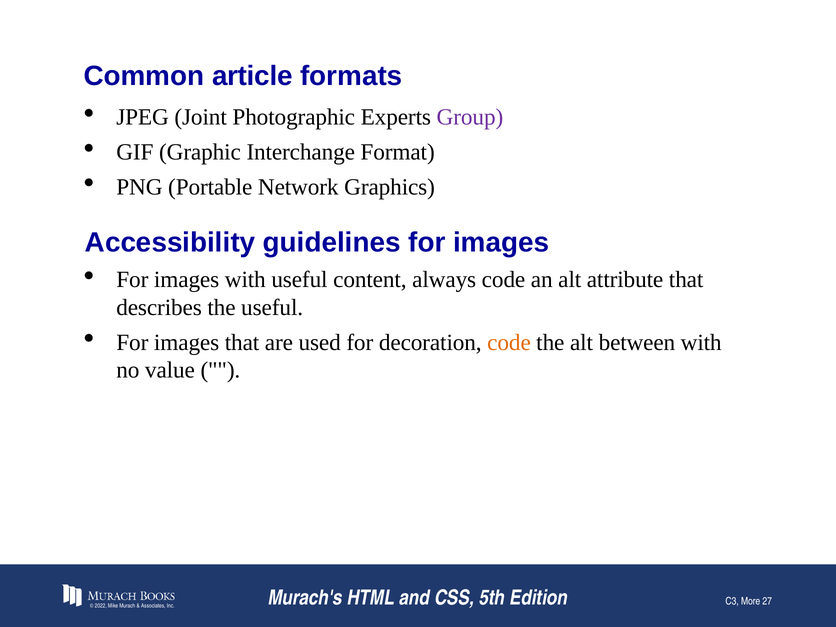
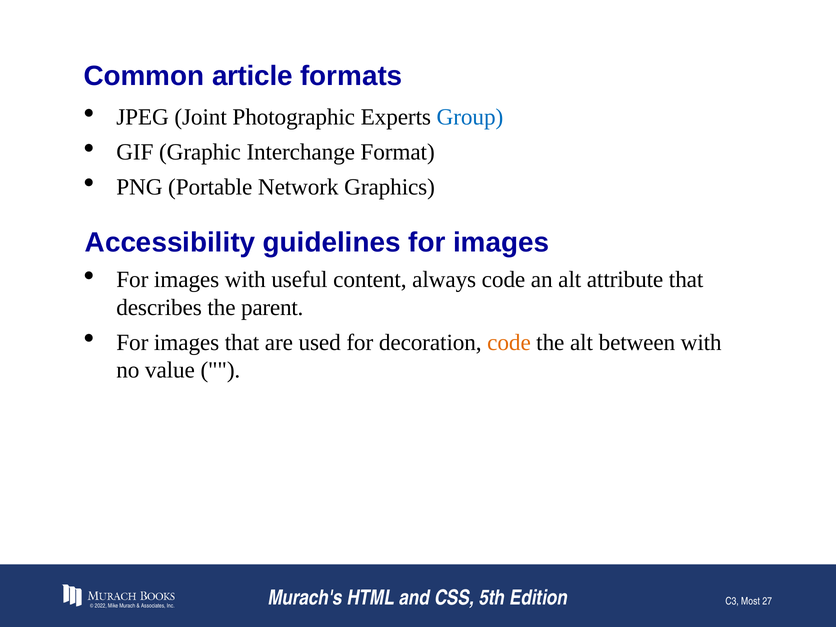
Group colour: purple -> blue
the useful: useful -> parent
More: More -> Most
